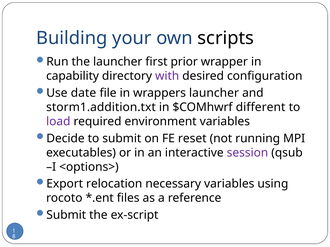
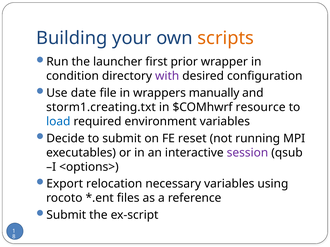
scripts colour: black -> orange
capability: capability -> condition
wrappers launcher: launcher -> manually
storm1.addition.txt: storm1.addition.txt -> storm1.creating.txt
different: different -> resource
load colour: purple -> blue
